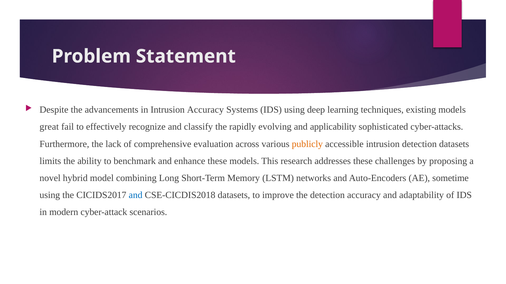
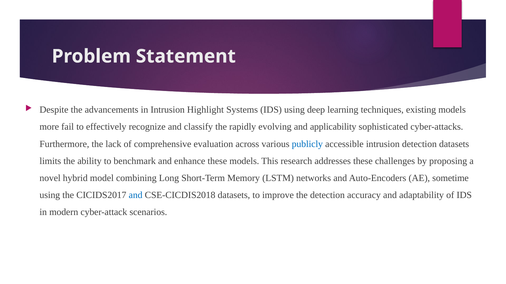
Intrusion Accuracy: Accuracy -> Highlight
great: great -> more
publicly colour: orange -> blue
